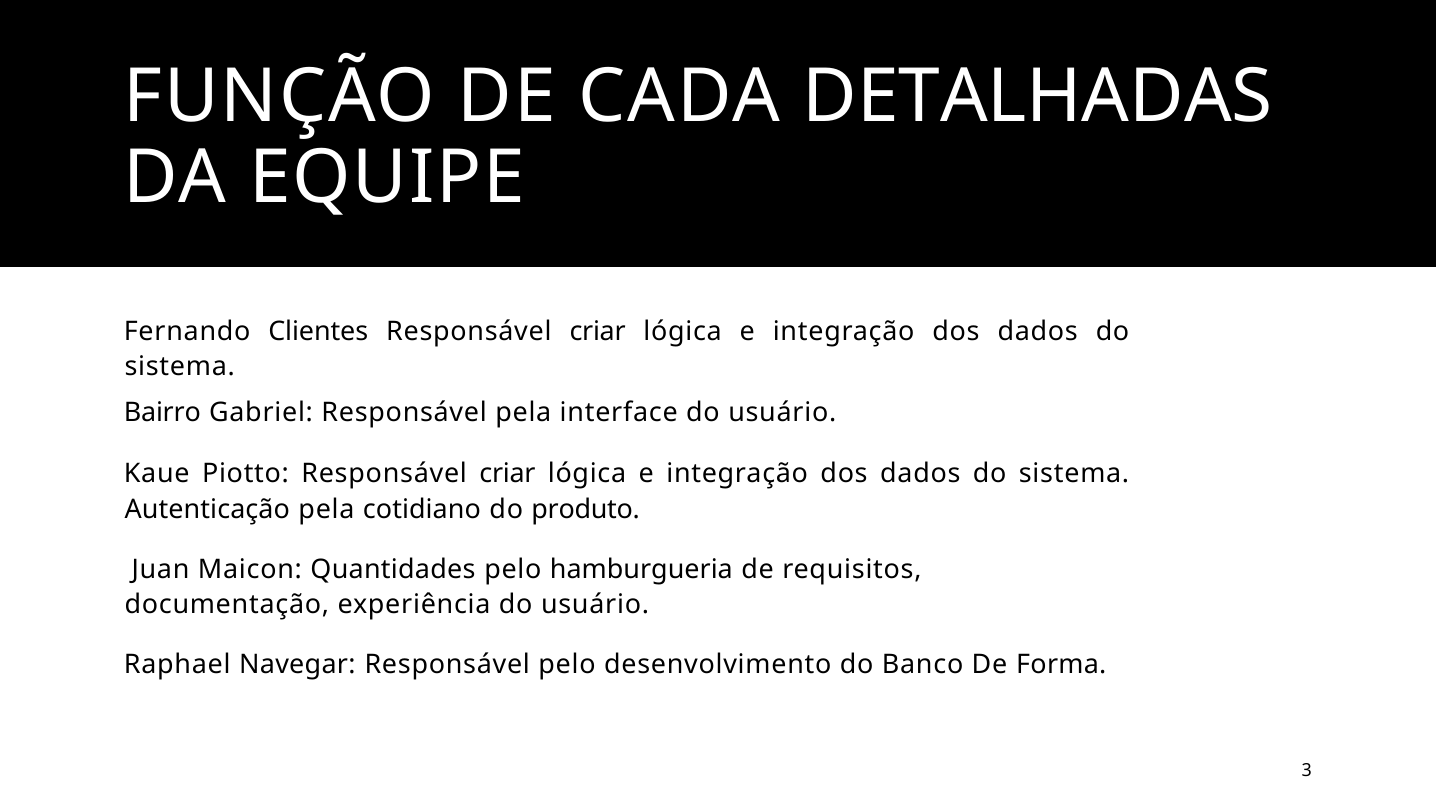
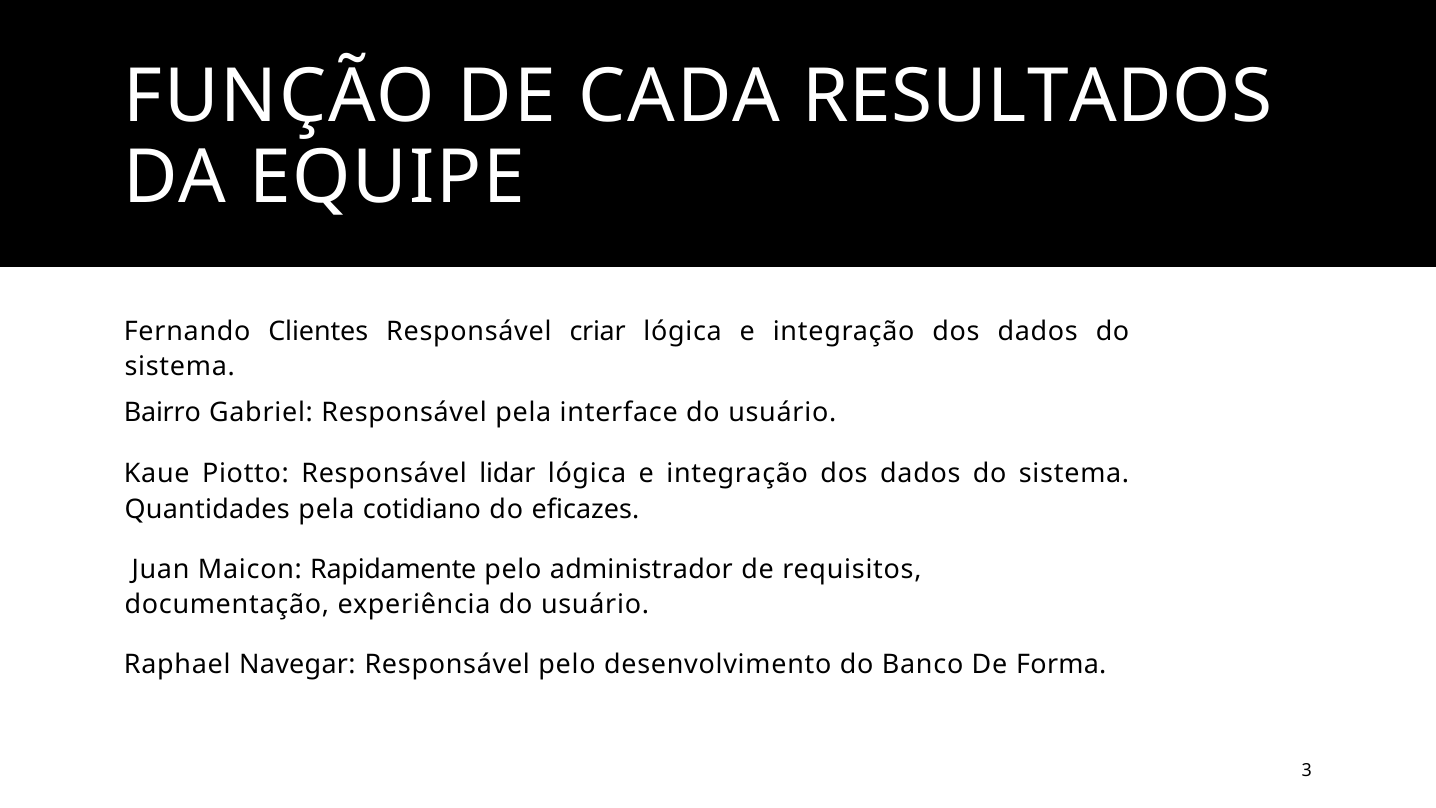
DETALHADAS: DETALHADAS -> RESULTADOS
Piotto Responsável criar: criar -> lidar
Autenticação: Autenticação -> Quantidades
produto: produto -> eficazes
Quantidades: Quantidades -> Rapidamente
hamburgueria: hamburgueria -> administrador
